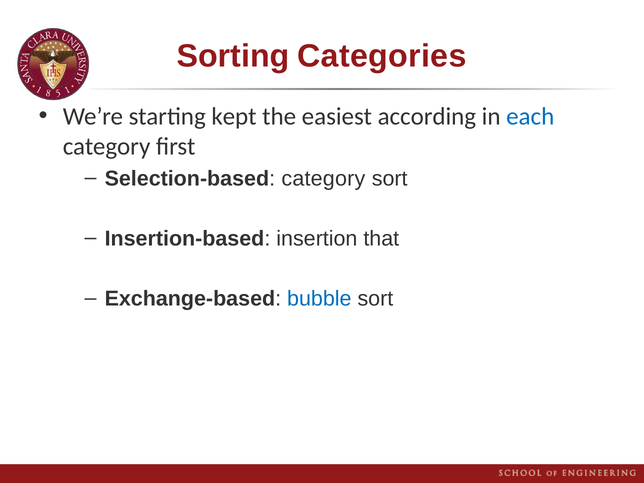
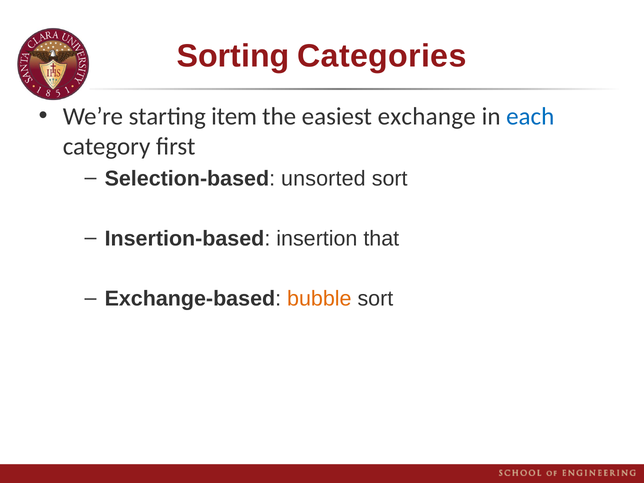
kept: kept -> item
according: according -> exchange
Selection-based category: category -> unsorted
bubble colour: blue -> orange
